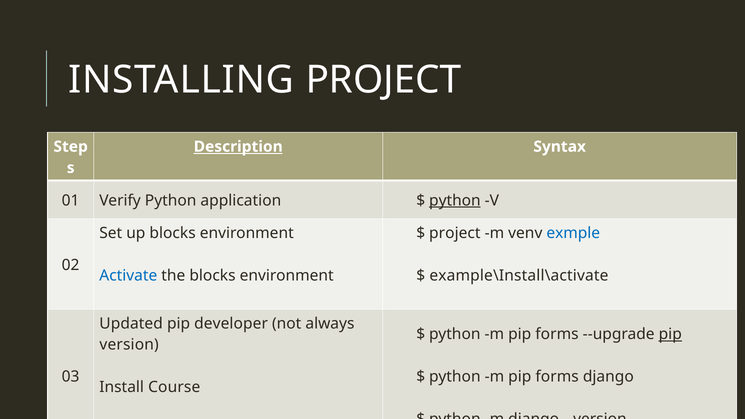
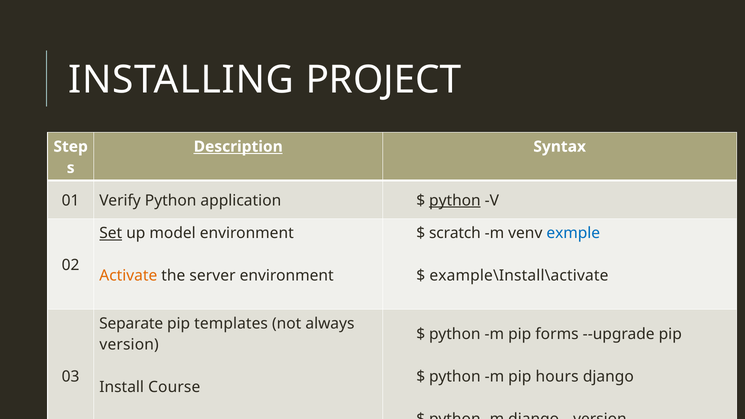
Set underline: none -> present
up blocks: blocks -> model
project at (455, 233): project -> scratch
Activate colour: blue -> orange
the blocks: blocks -> server
Updated: Updated -> Separate
developer: developer -> templates
pip at (670, 334) underline: present -> none
forms at (557, 377): forms -> hours
